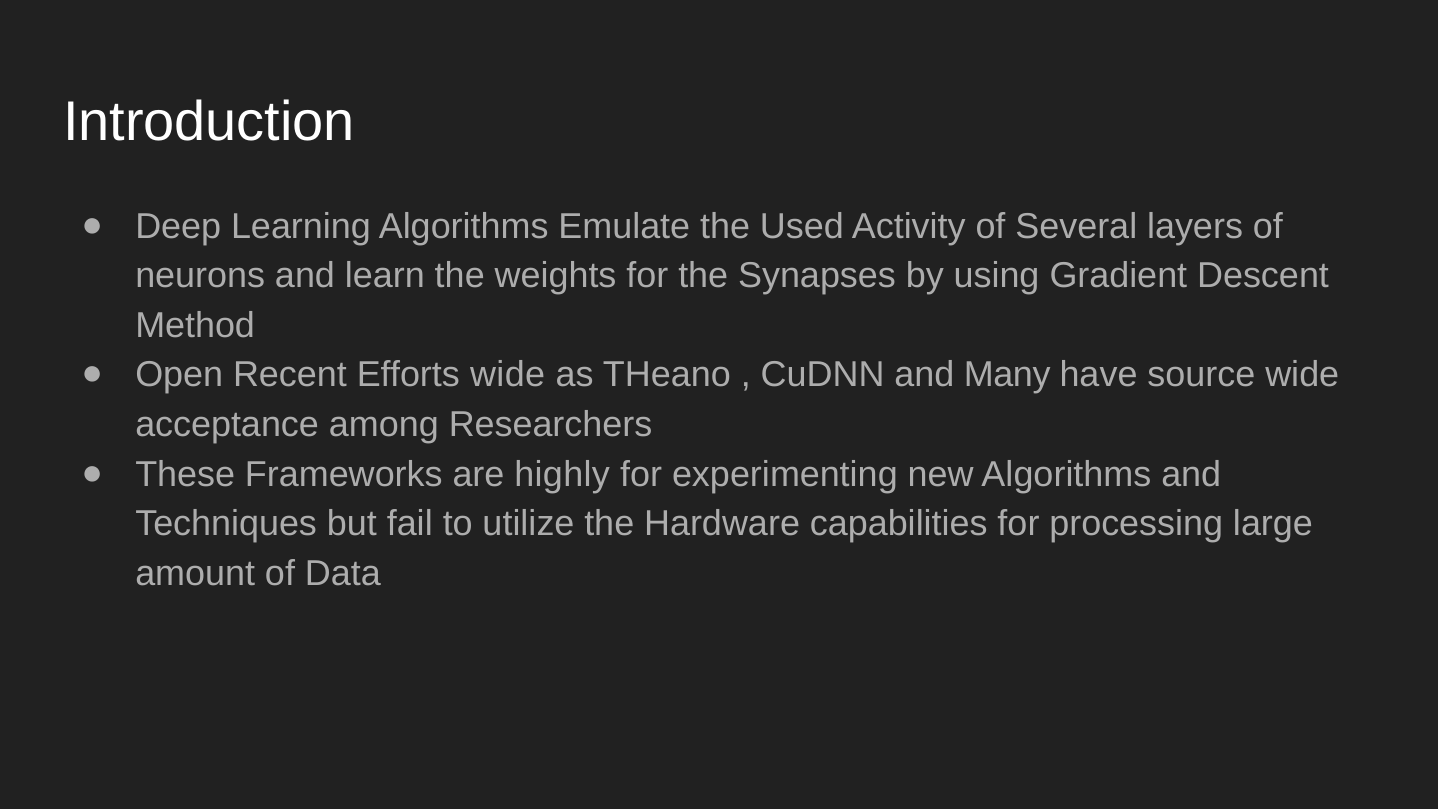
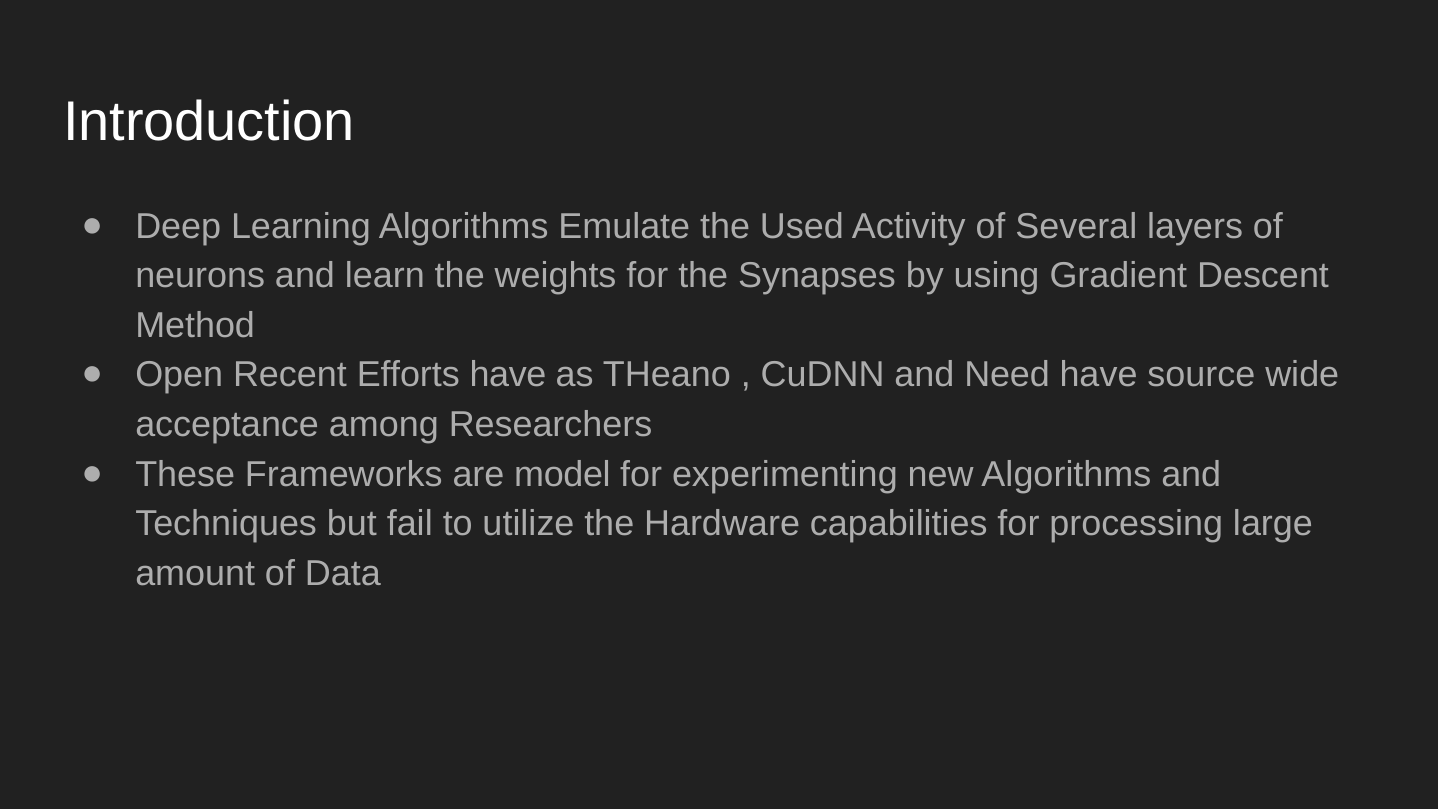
Efforts wide: wide -> have
Many: Many -> Need
highly: highly -> model
